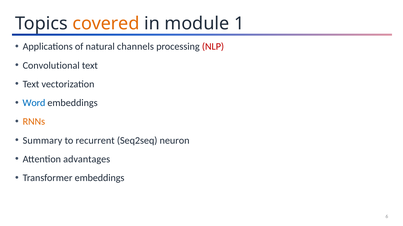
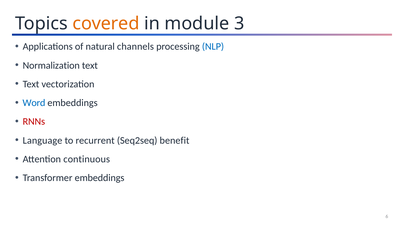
1: 1 -> 3
NLP colour: red -> blue
Convolutional: Convolutional -> Normalization
RNNs colour: orange -> red
Summary: Summary -> Language
neuron: neuron -> benefit
advantages: advantages -> continuous
